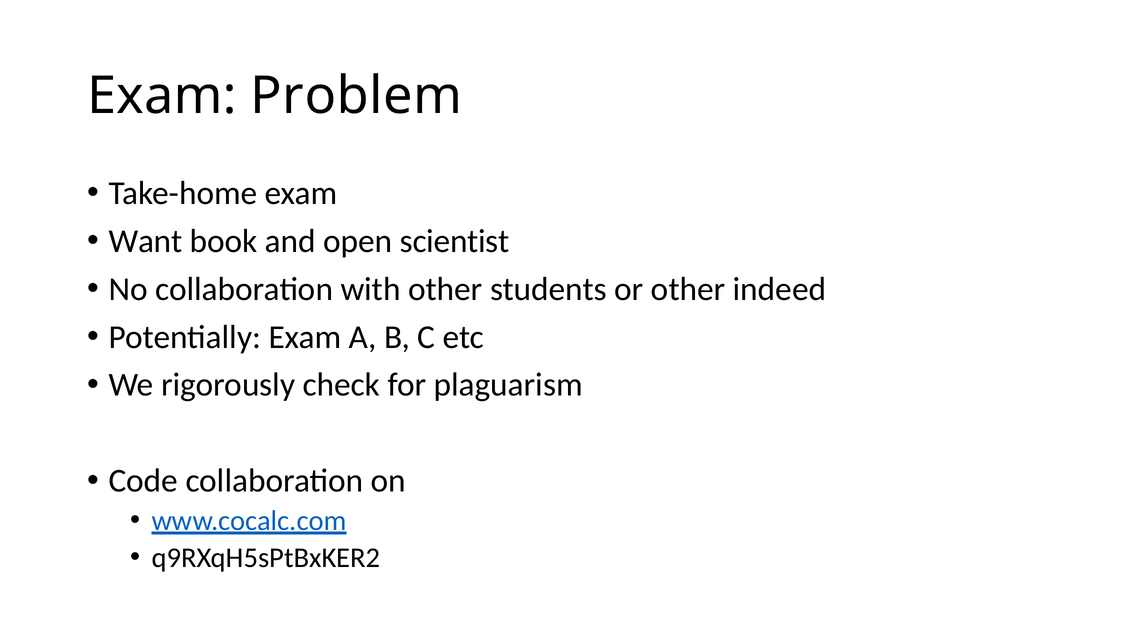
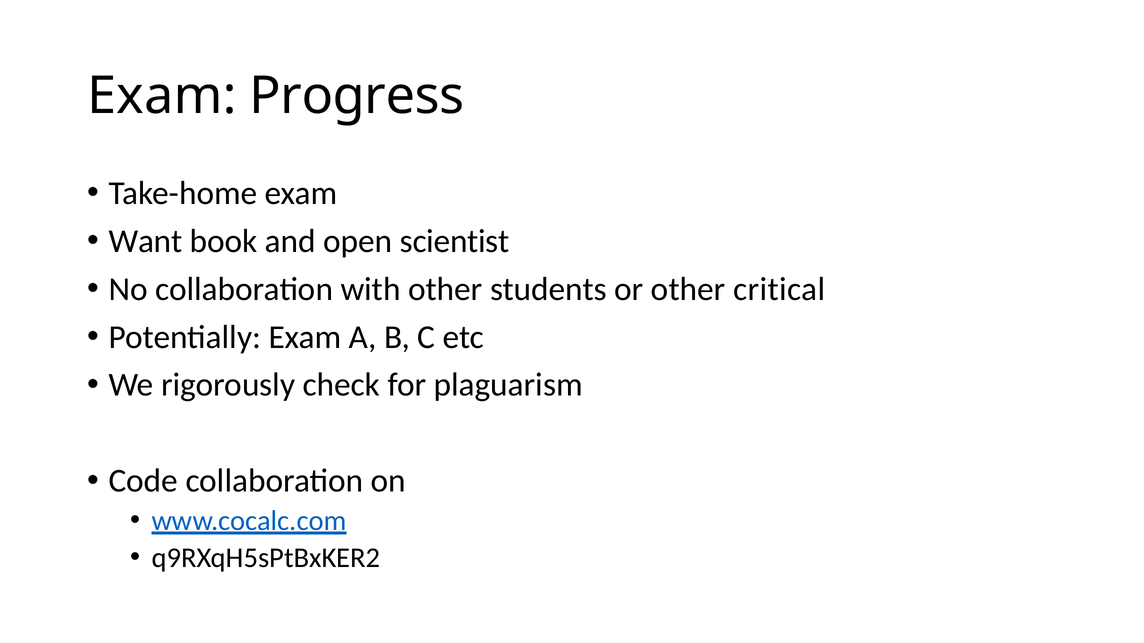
Problem: Problem -> Progress
indeed: indeed -> critical
